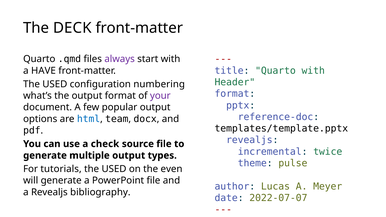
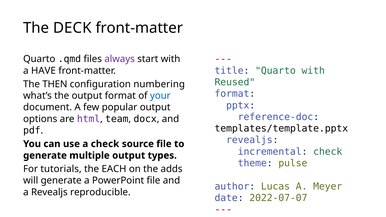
Header: Header -> Reused
USED at (55, 84): USED -> THEN
your colour: purple -> blue
html colour: blue -> purple
incremental twice: twice -> check
USED at (114, 169): USED -> EACH
even: even -> adds
bibliography: bibliography -> reproducible
